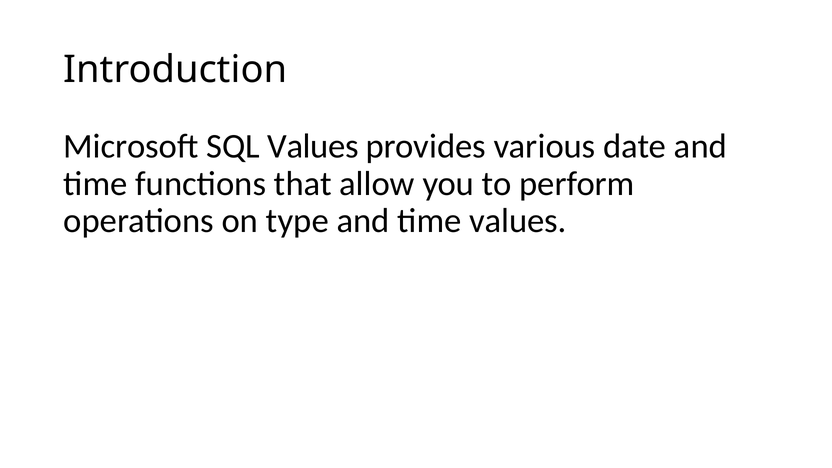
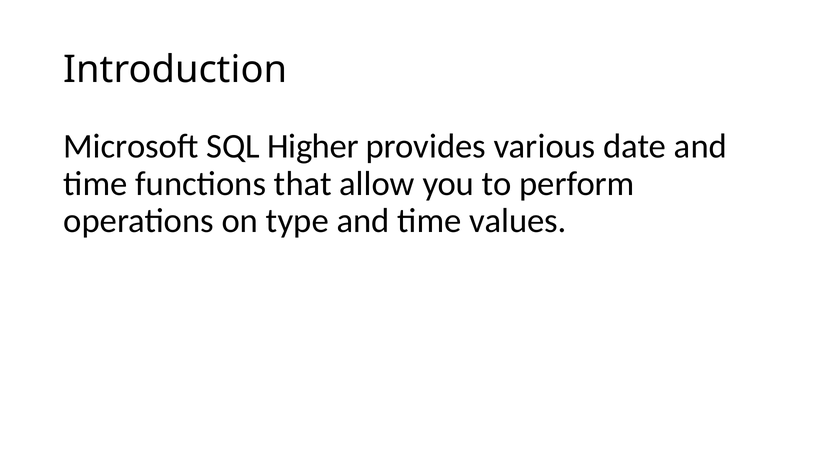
SQL Values: Values -> Higher
